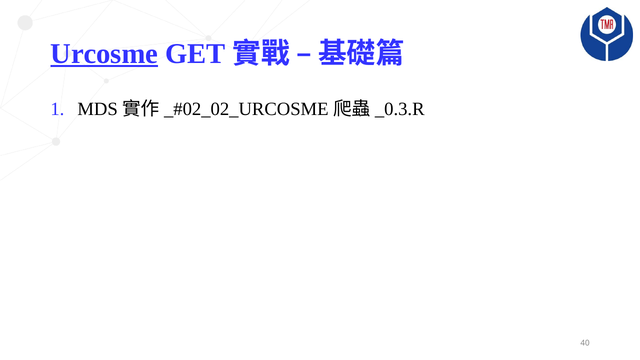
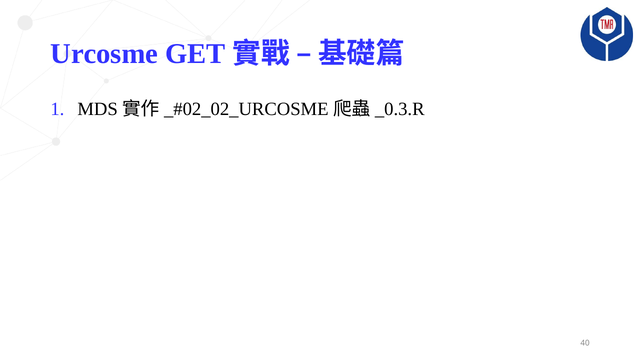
Urcosme underline: present -> none
